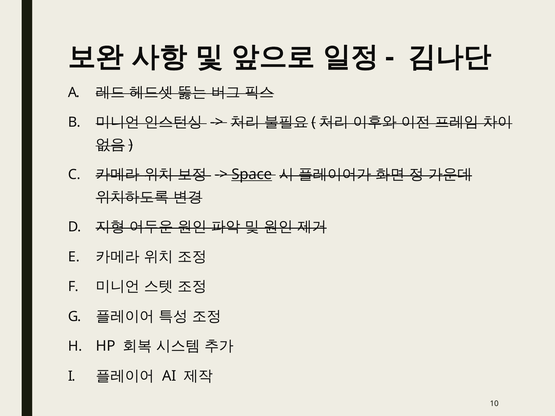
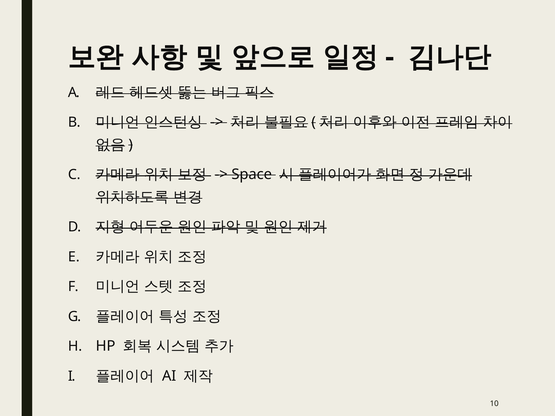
Space underline: present -> none
